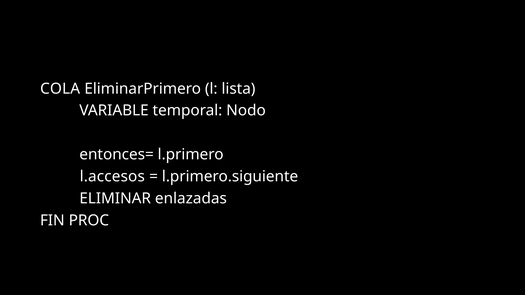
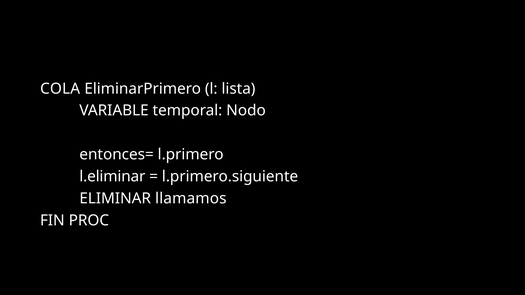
l.accesos: l.accesos -> l.eliminar
enlazadas: enlazadas -> llamamos
